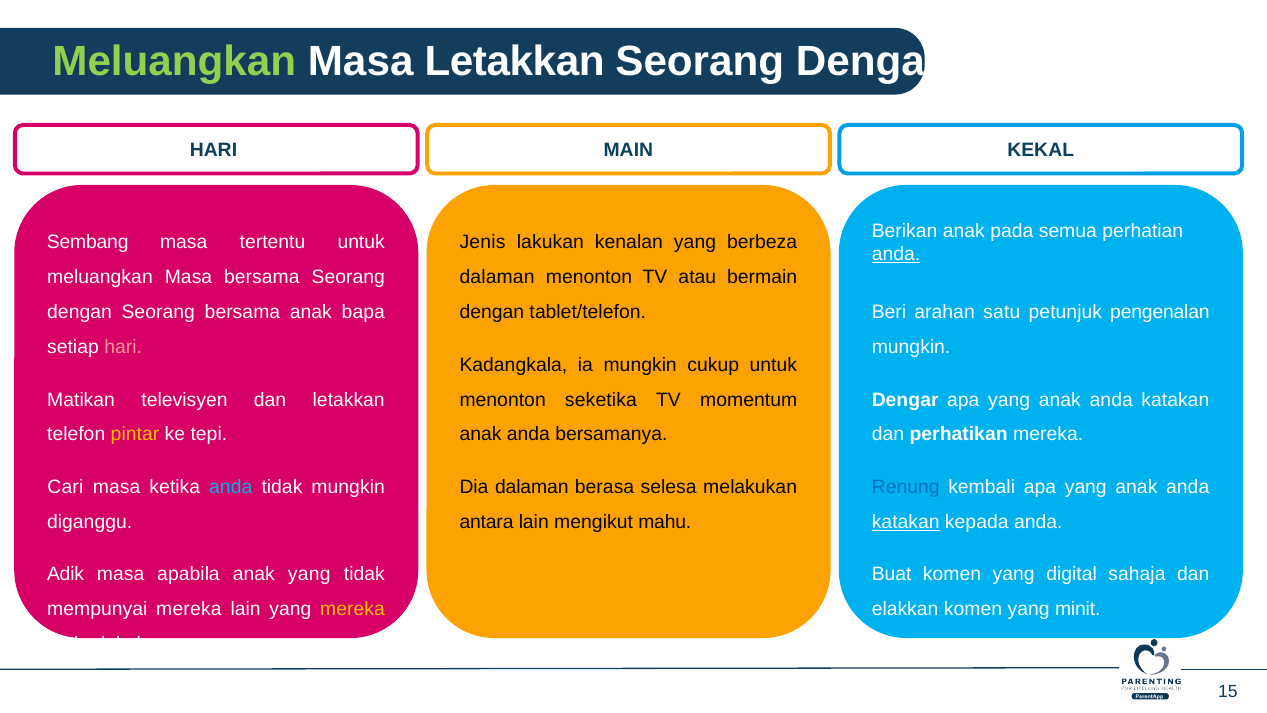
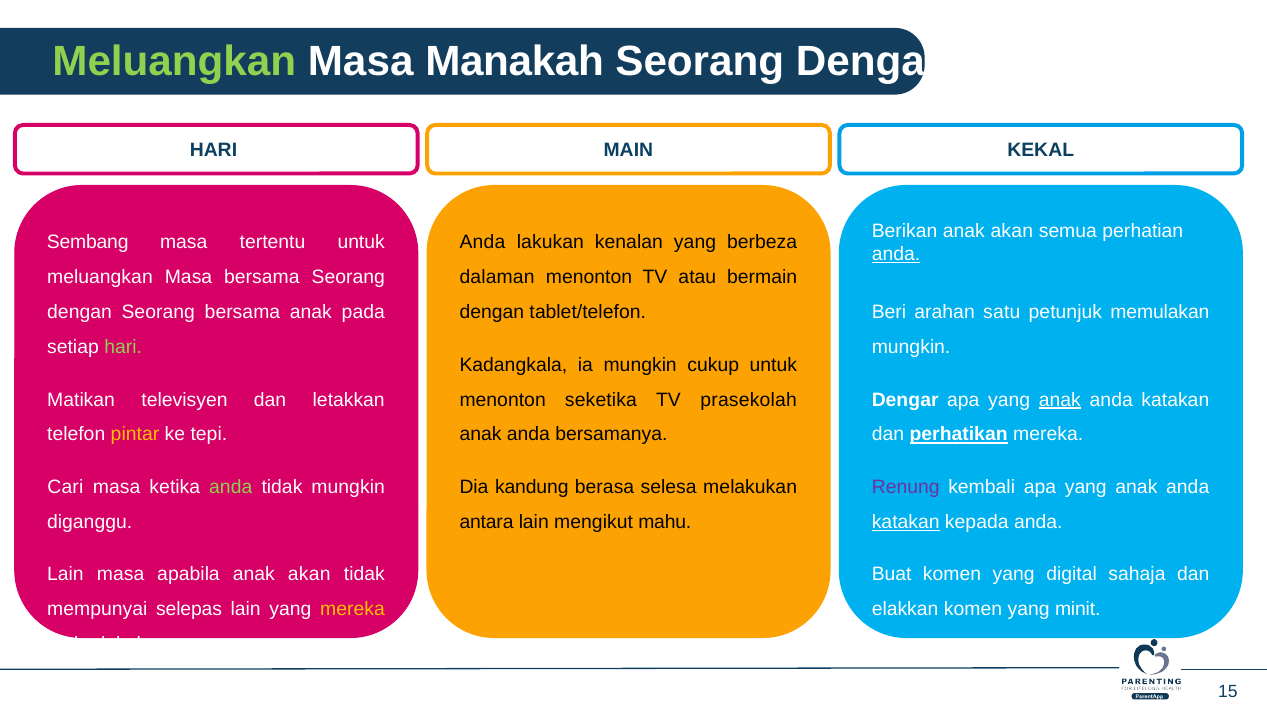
Masa Letakkan: Letakkan -> Manakah
Berikan anak pada: pada -> akan
Jenis at (483, 242): Jenis -> Anda
bapa: bapa -> pada
pengenalan: pengenalan -> memulakan
hari at (123, 347) colour: pink -> light green
momentum: momentum -> prasekolah
anak at (1060, 400) underline: none -> present
perhatikan underline: none -> present
anda at (231, 487) colour: light blue -> light green
Dia dalaman: dalaman -> kandung
Renung colour: blue -> purple
Adik at (66, 574): Adik -> Lain
apabila anak yang: yang -> akan
mempunyai mereka: mereka -> selepas
